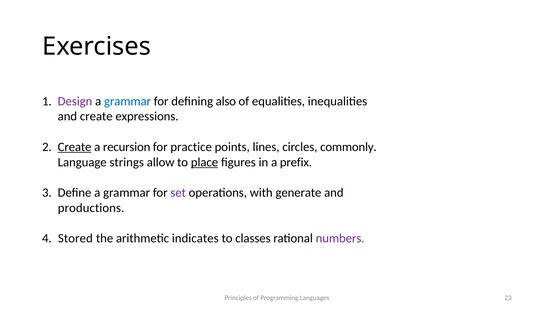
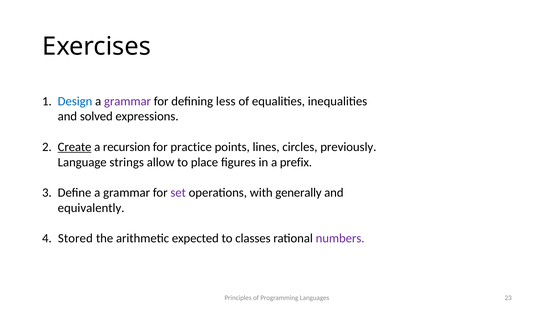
Design colour: purple -> blue
grammar at (128, 101) colour: blue -> purple
also: also -> less
and create: create -> solved
commonly: commonly -> previously
place underline: present -> none
generate: generate -> generally
productions: productions -> equivalently
indicates: indicates -> expected
